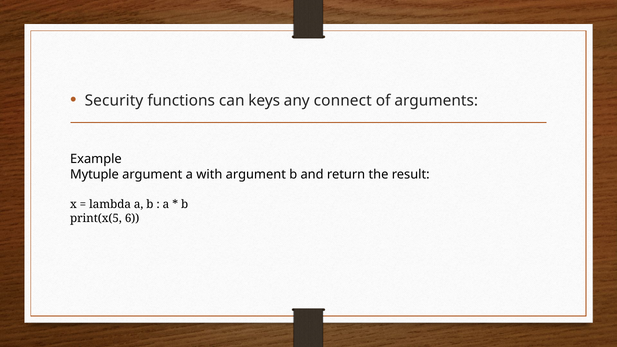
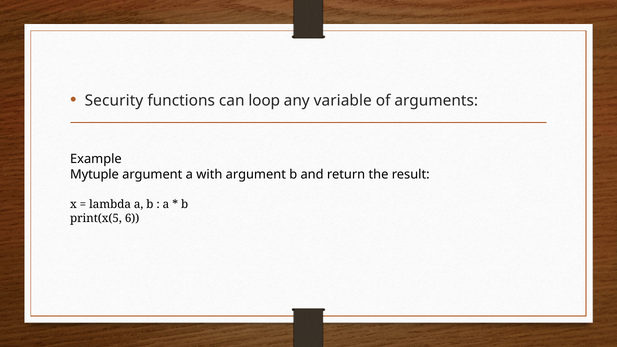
keys: keys -> loop
connect: connect -> variable
